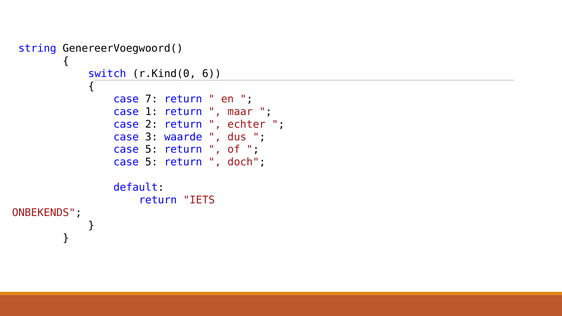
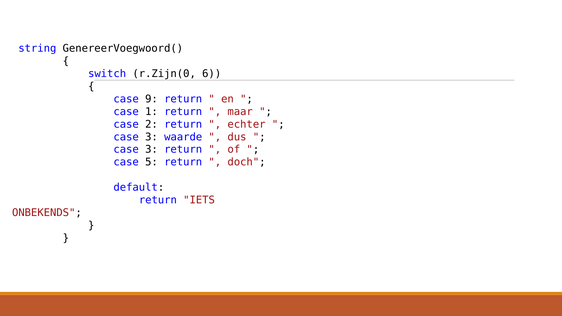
r.Kind(0: r.Kind(0 -> r.Zijn(0
7: 7 -> 9
5 at (151, 150): 5 -> 3
